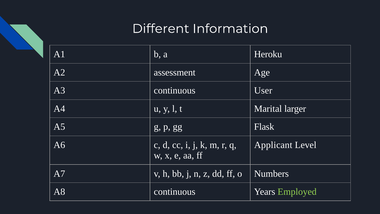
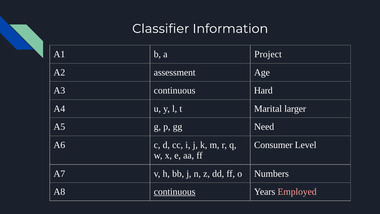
Different: Different -> Classifier
Heroku: Heroku -> Project
User: User -> Hard
Flask: Flask -> Need
Applicant: Applicant -> Consumer
continuous at (175, 192) underline: none -> present
Employed colour: light green -> pink
